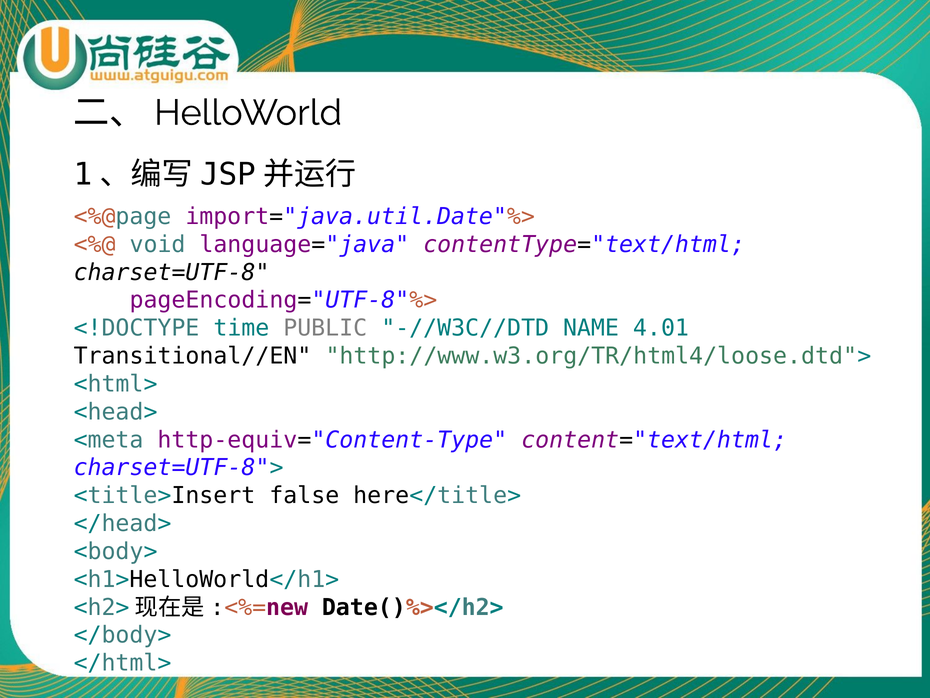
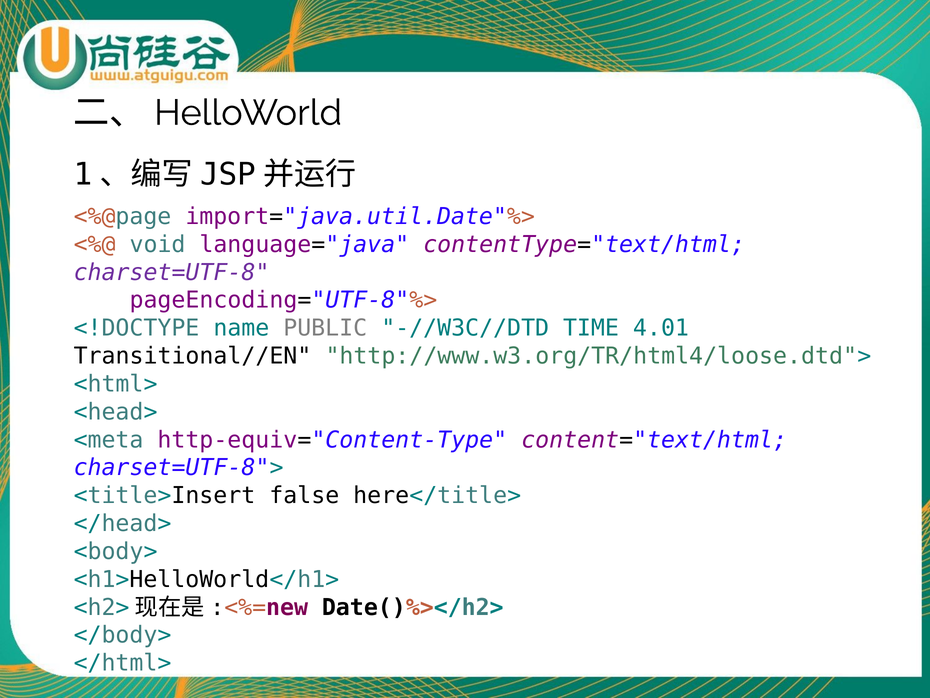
charset=UTF-8 colour: black -> purple
time: time -> name
NAME: NAME -> TIME
